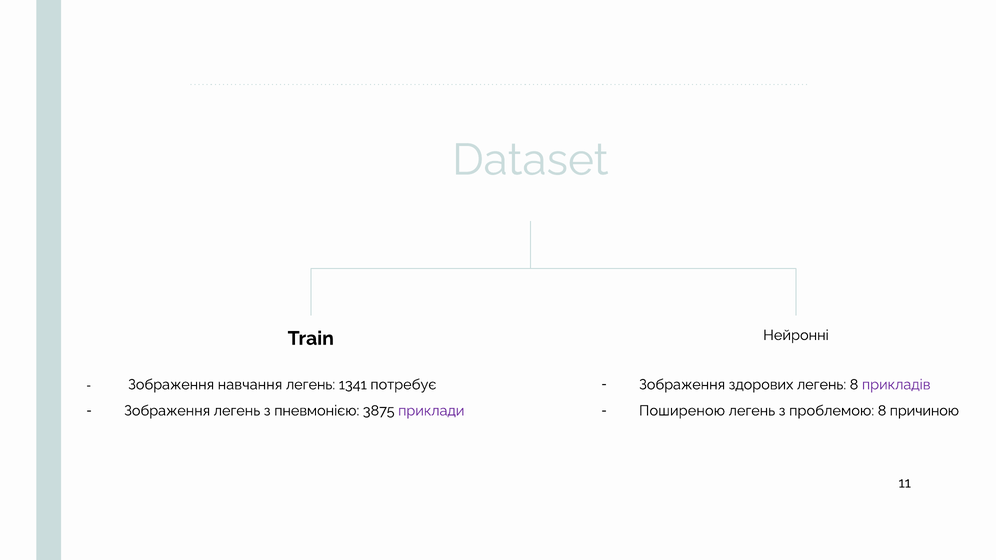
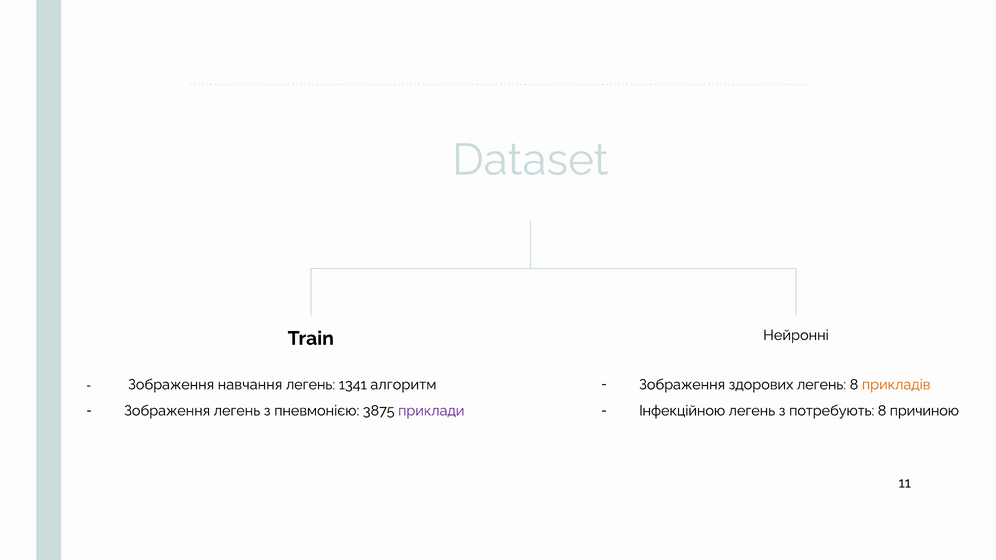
прикладів colour: purple -> orange
потребує: потребує -> алгоритм
Поширеною: Поширеною -> Інфекційною
проблемою: проблемою -> потребують
